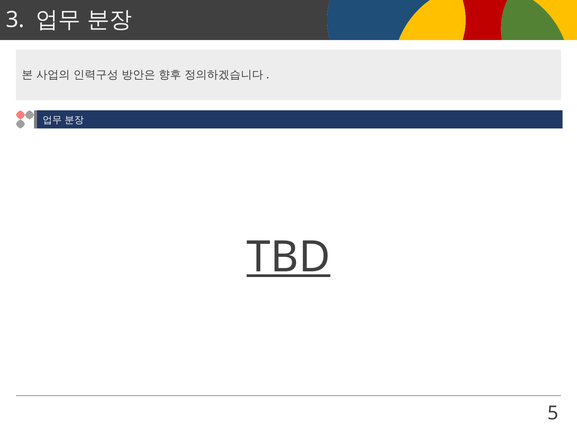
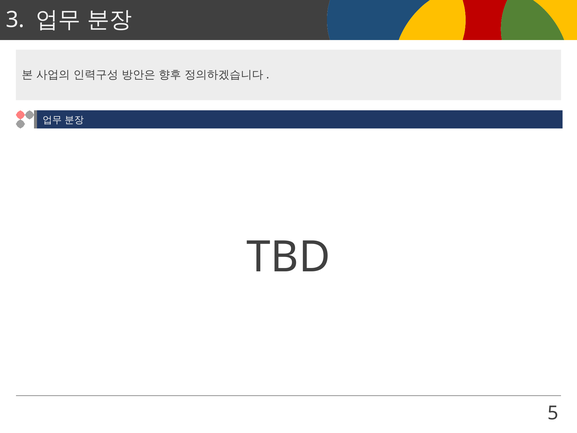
TBD underline: present -> none
